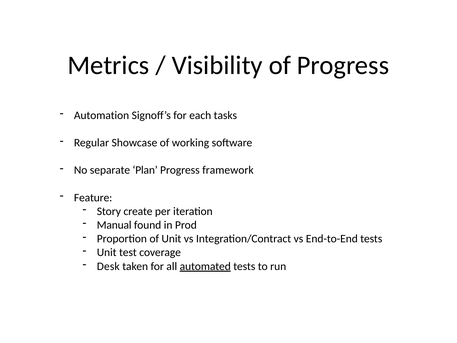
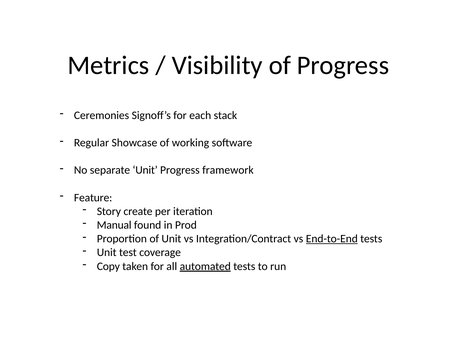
Automation: Automation -> Ceremonies
tasks: tasks -> stack
separate Plan: Plan -> Unit
End-to-End underline: none -> present
Desk: Desk -> Copy
